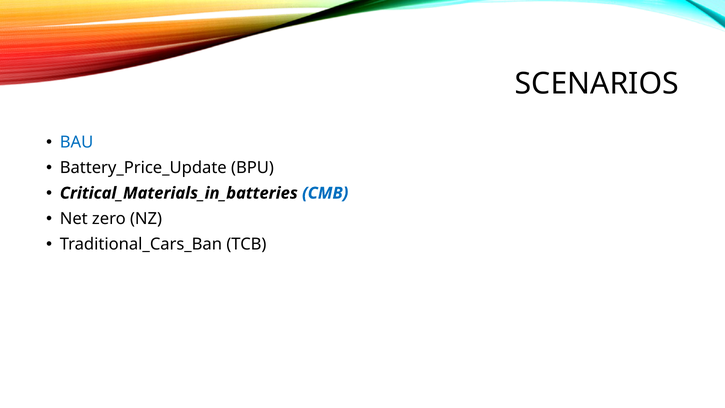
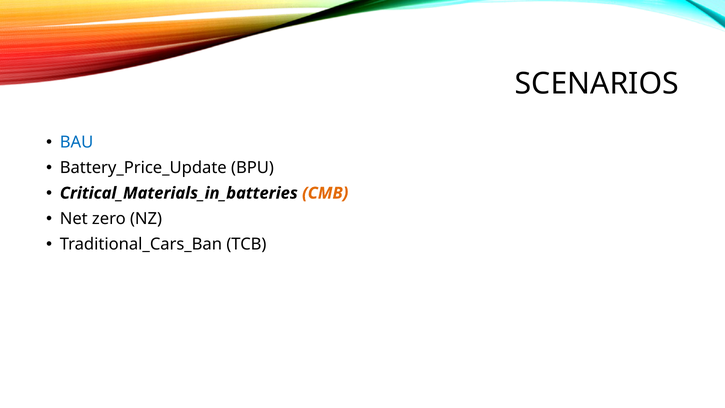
CMB colour: blue -> orange
